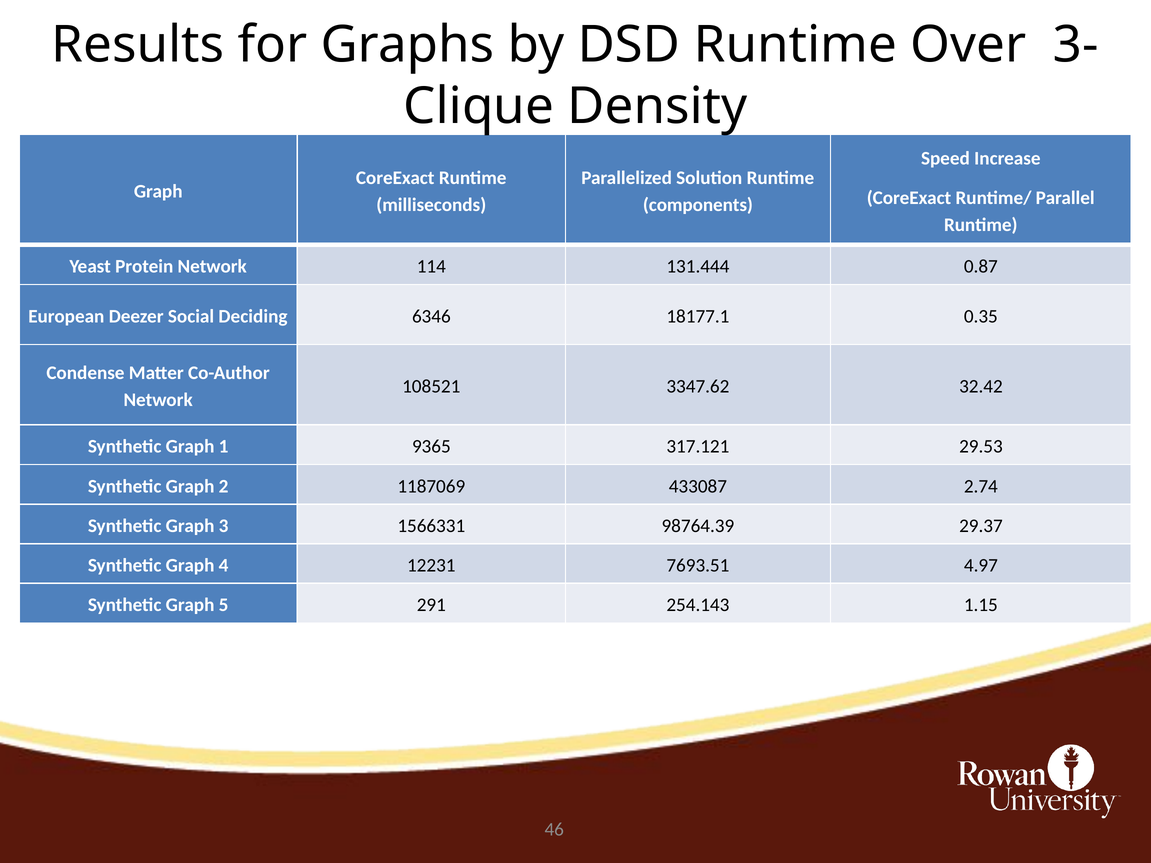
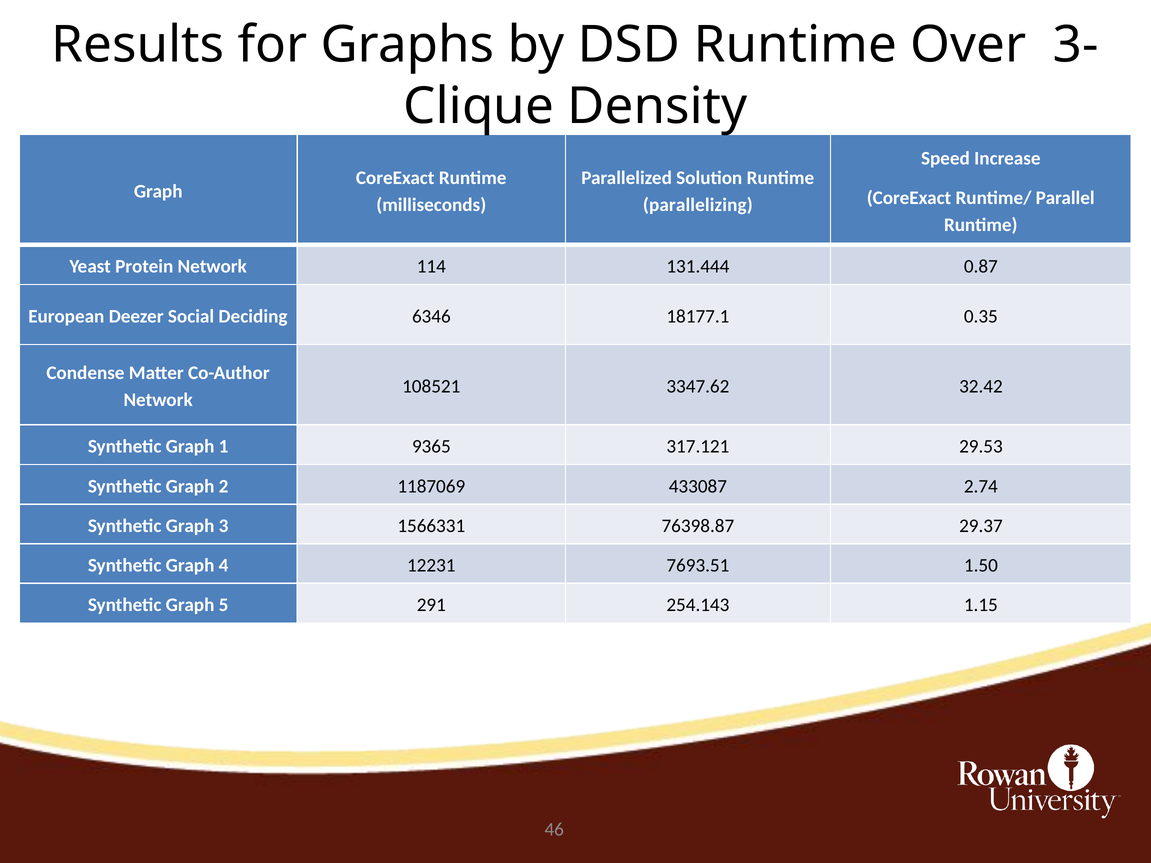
components: components -> parallelizing
98764.39: 98764.39 -> 76398.87
4.97: 4.97 -> 1.50
